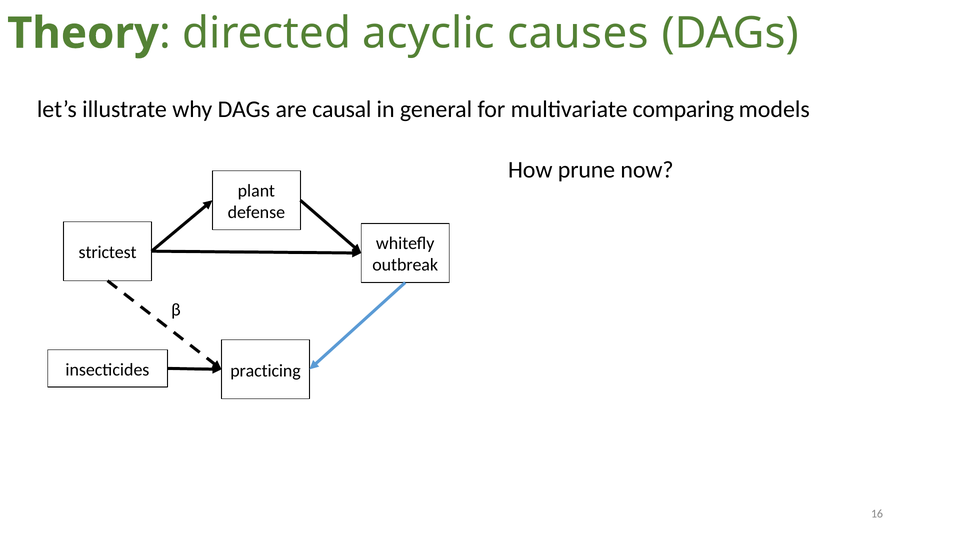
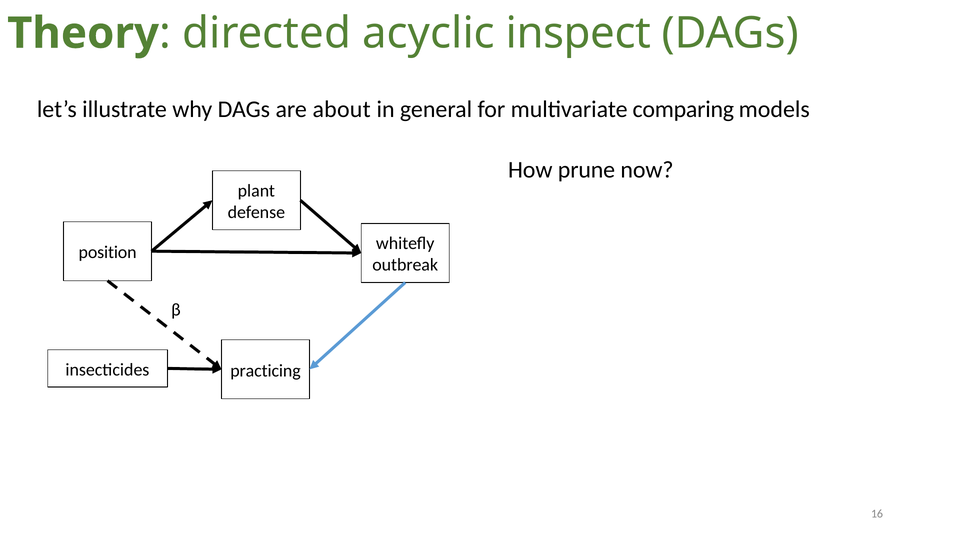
causes: causes -> inspect
causal: causal -> about
strictest: strictest -> position
